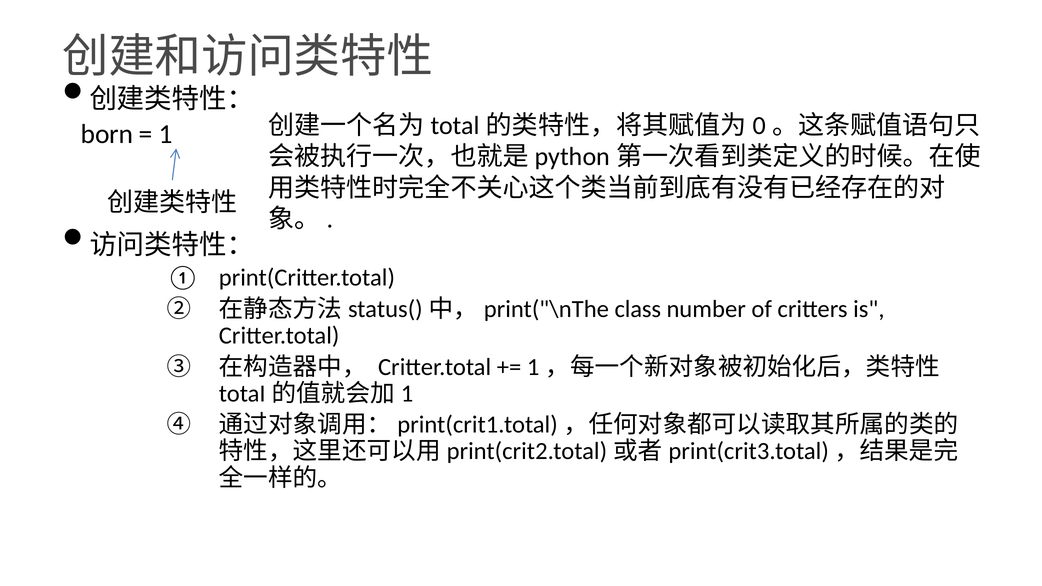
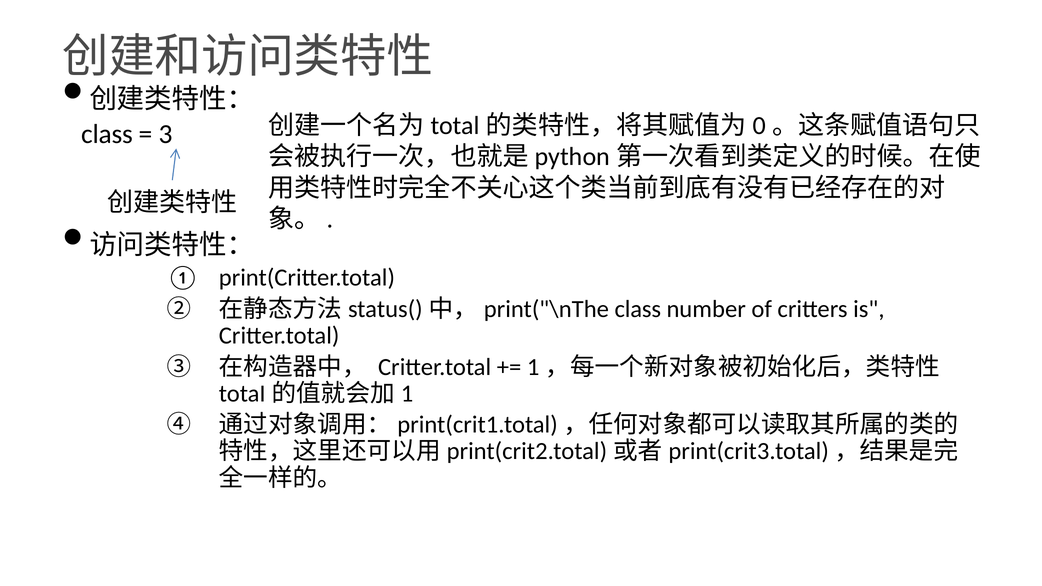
born at (107, 134): born -> class
1: 1 -> 3
